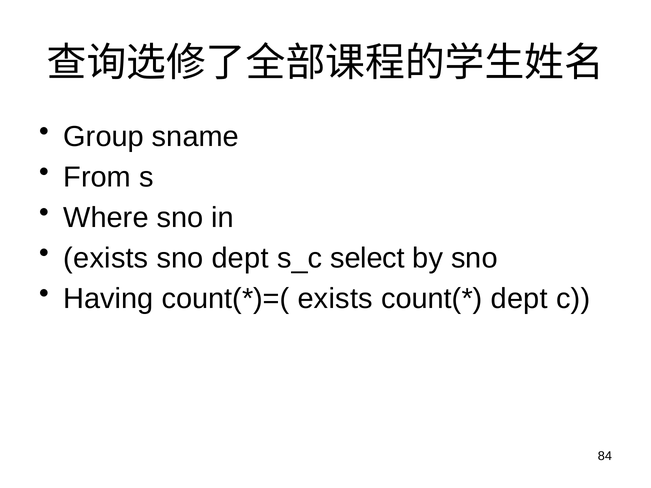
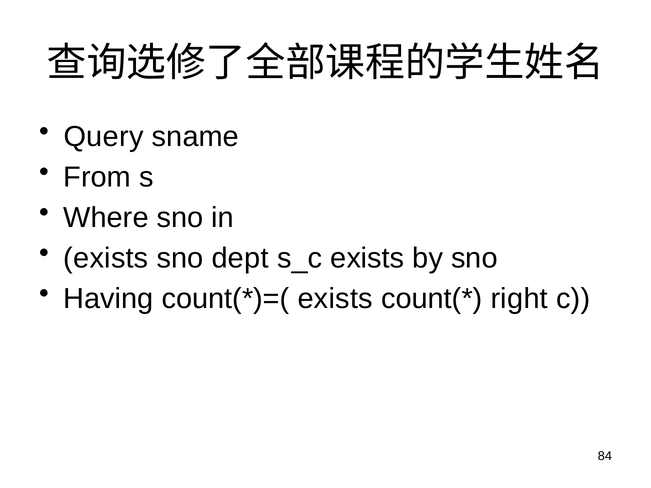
Group: Group -> Query
s_c select: select -> exists
dept at (519, 299): dept -> right
